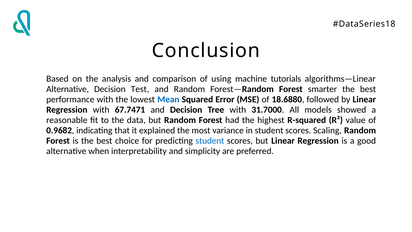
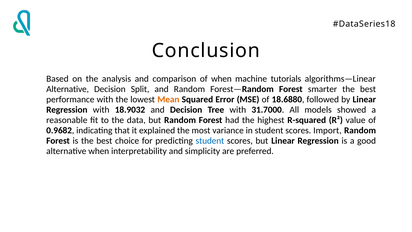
of using: using -> when
Test: Test -> Split
Mean colour: blue -> orange
67.7471: 67.7471 -> 18.9032
Scaling: Scaling -> Import
